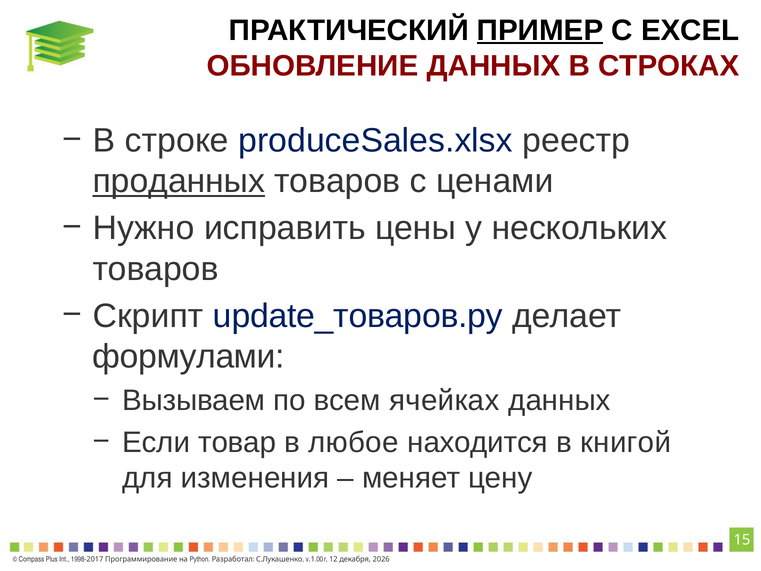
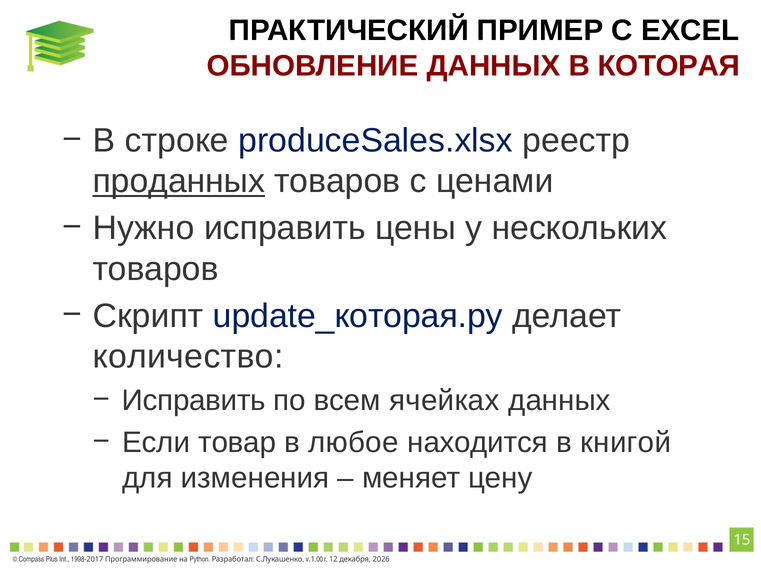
ПРИМЕР underline: present -> none
СТРОКАХ: СТРОКАХ -> КОТОРАЯ
update_товаров.py: update_товаров.py -> update_которая.py
формулами: формулами -> количество
Вызываем at (194, 400): Вызываем -> Исправить
